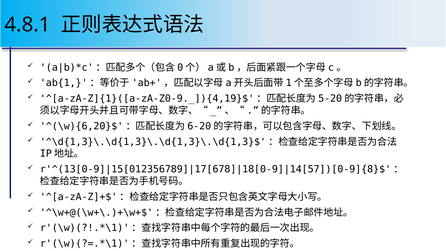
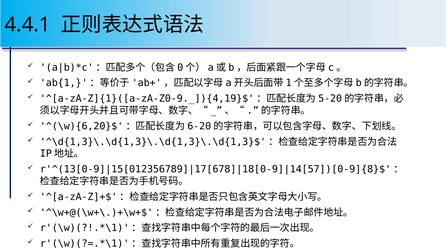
4.8.1: 4.8.1 -> 4.4.1
